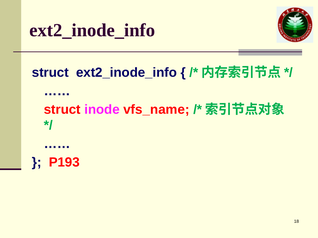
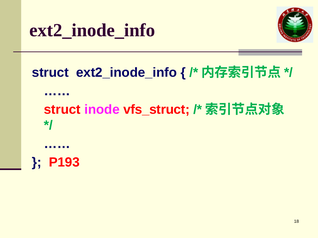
vfs_name: vfs_name -> vfs_struct
